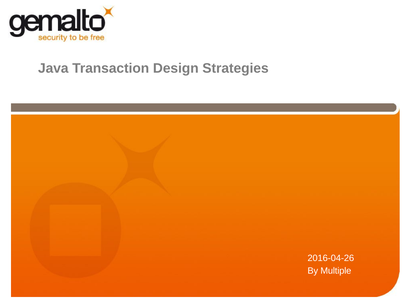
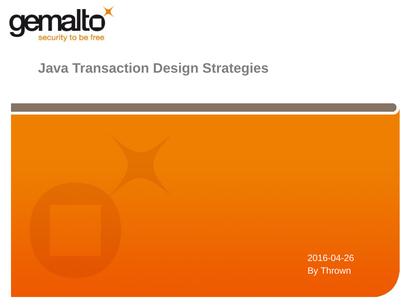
Multiple: Multiple -> Thrown
